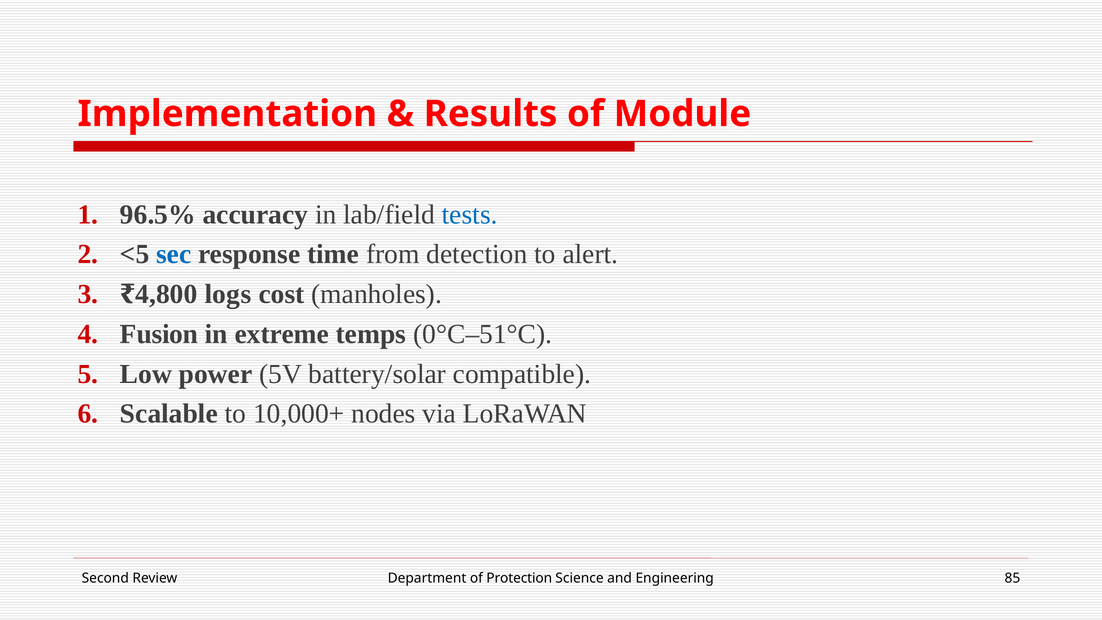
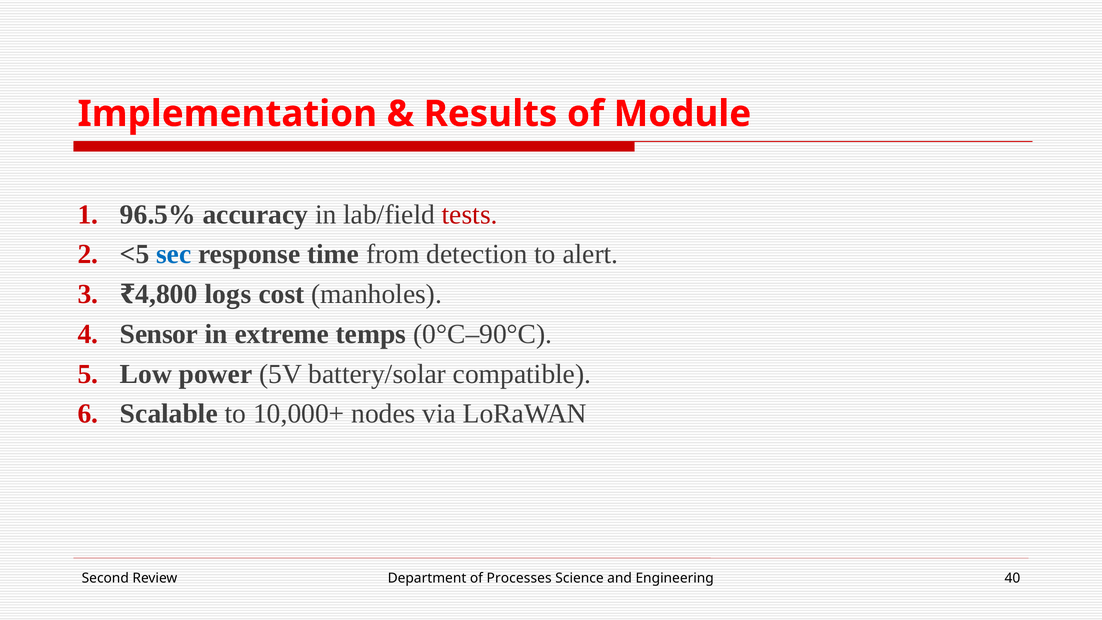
tests colour: blue -> red
Fusion: Fusion -> Sensor
0°C–51°C: 0°C–51°C -> 0°C–90°C
Protection: Protection -> Processes
85: 85 -> 40
